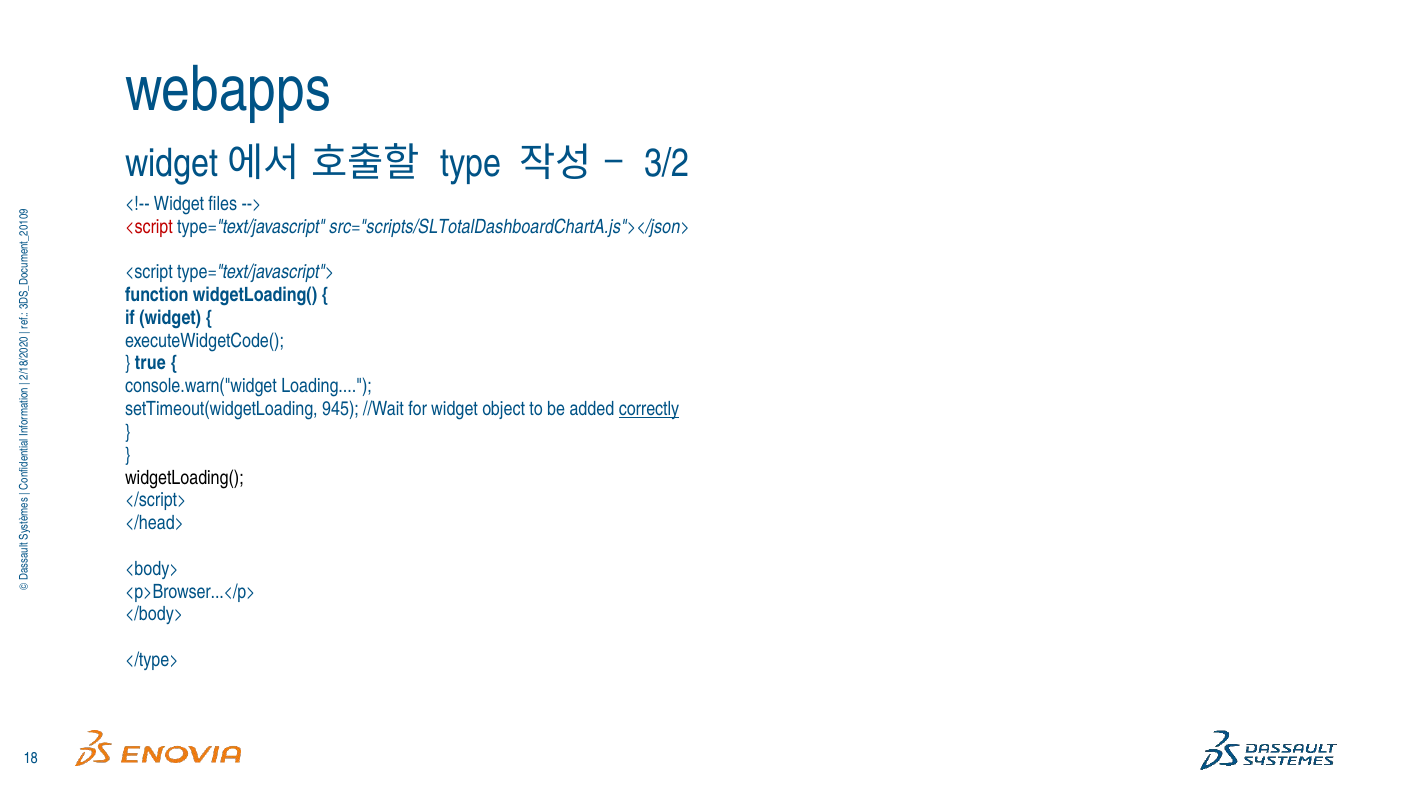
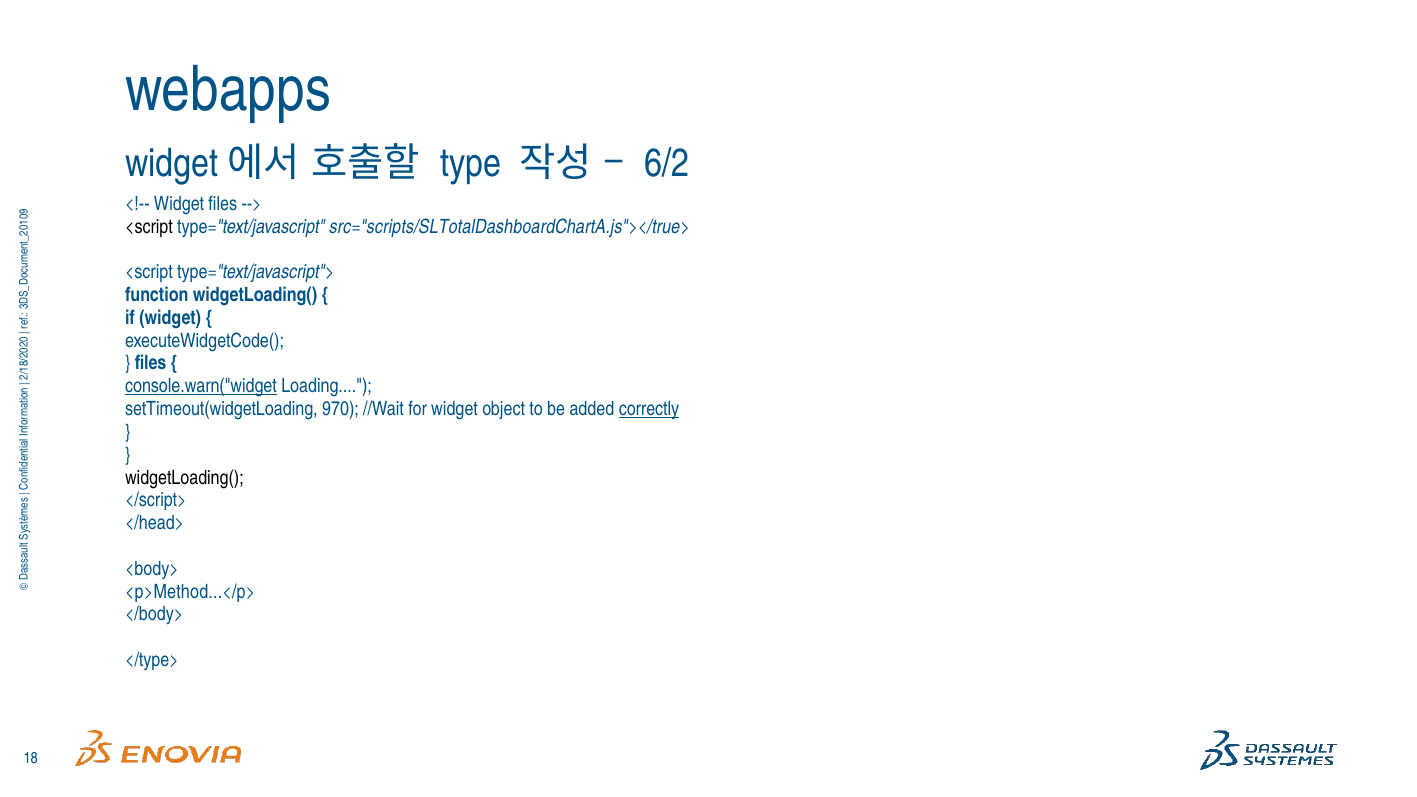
3/2: 3/2 -> 6/2
<script at (149, 227) colour: red -> black
src="scripts/SLTotalDashboardChartA.js"></json>: src="scripts/SLTotalDashboardChartA.js"></json> -> src="scripts/SLTotalDashboardChartA.js"></true>
true at (150, 363): true -> files
console.warn("widget underline: none -> present
945: 945 -> 970
<p>Browser...</p>: <p>Browser...</p> -> <p>Method...</p>
